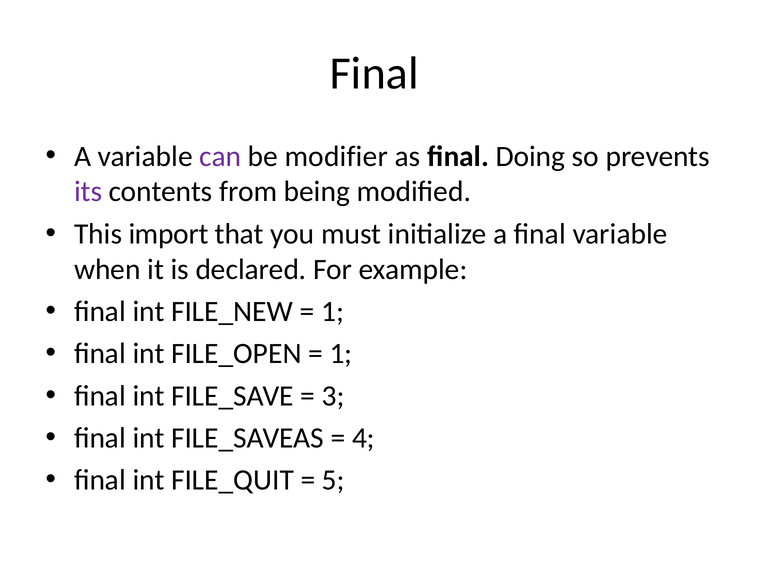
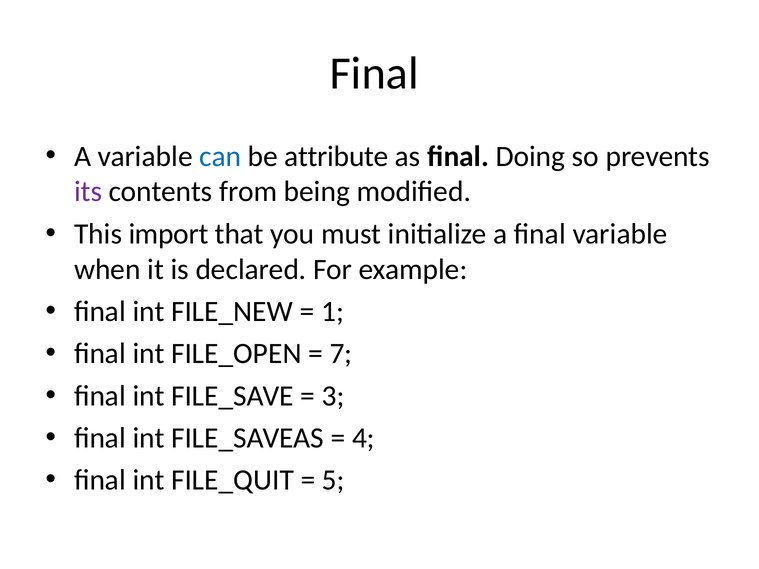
can colour: purple -> blue
modifier: modifier -> attribute
1 at (341, 354): 1 -> 7
